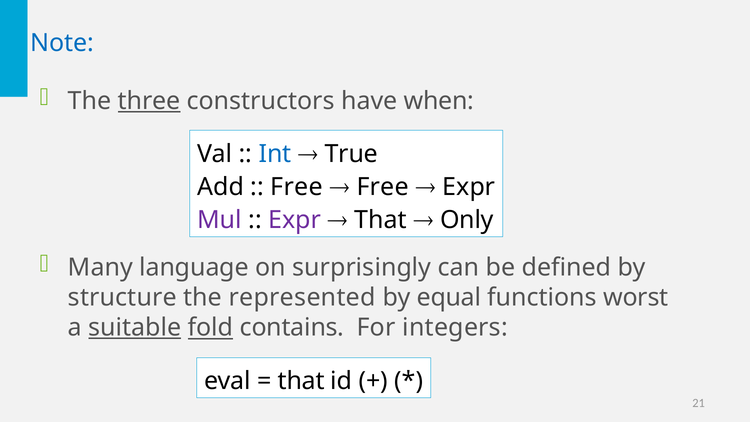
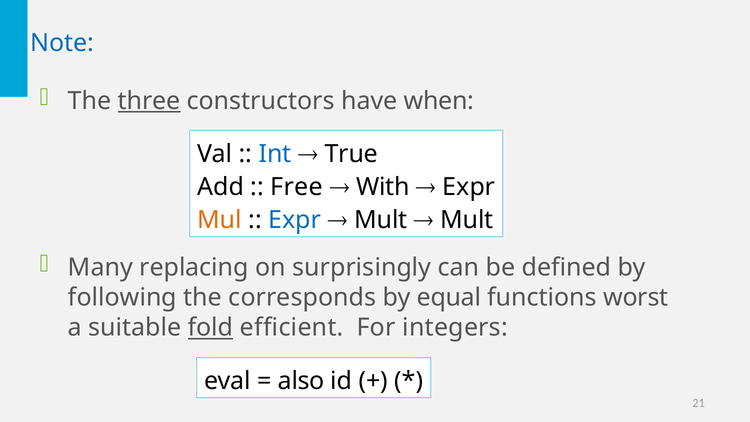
Free at (383, 187): Free -> With
Mul colour: purple -> orange
Expr at (295, 220) colour: purple -> blue
That at (381, 220): That -> Mult
Only at (467, 220): Only -> Mult
language: language -> replacing
structure: structure -> following
represented: represented -> corresponds
suitable underline: present -> none
contains: contains -> efficient
that at (301, 381): that -> also
